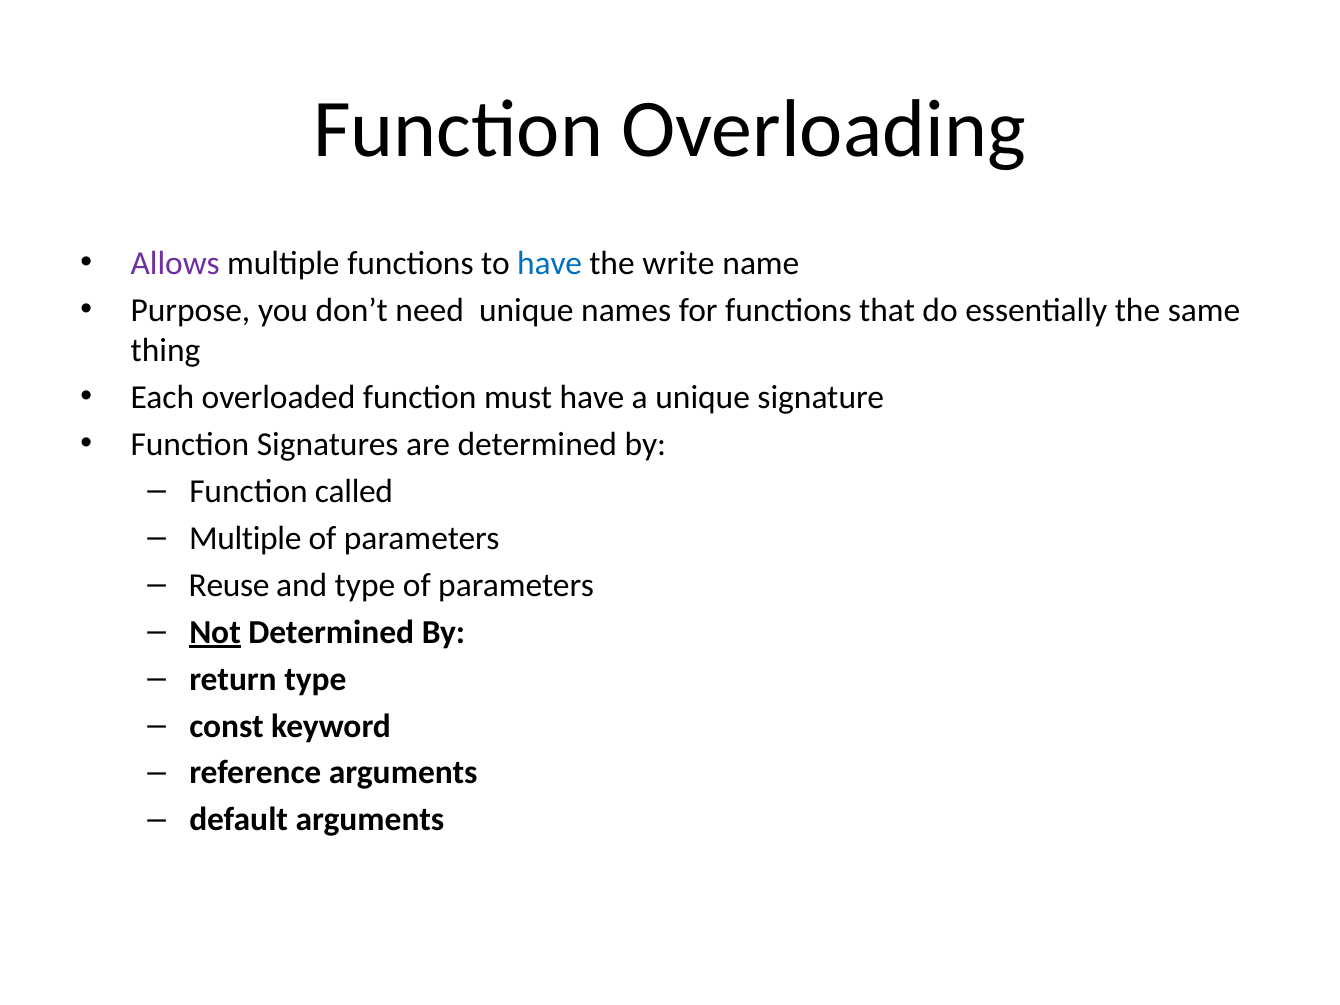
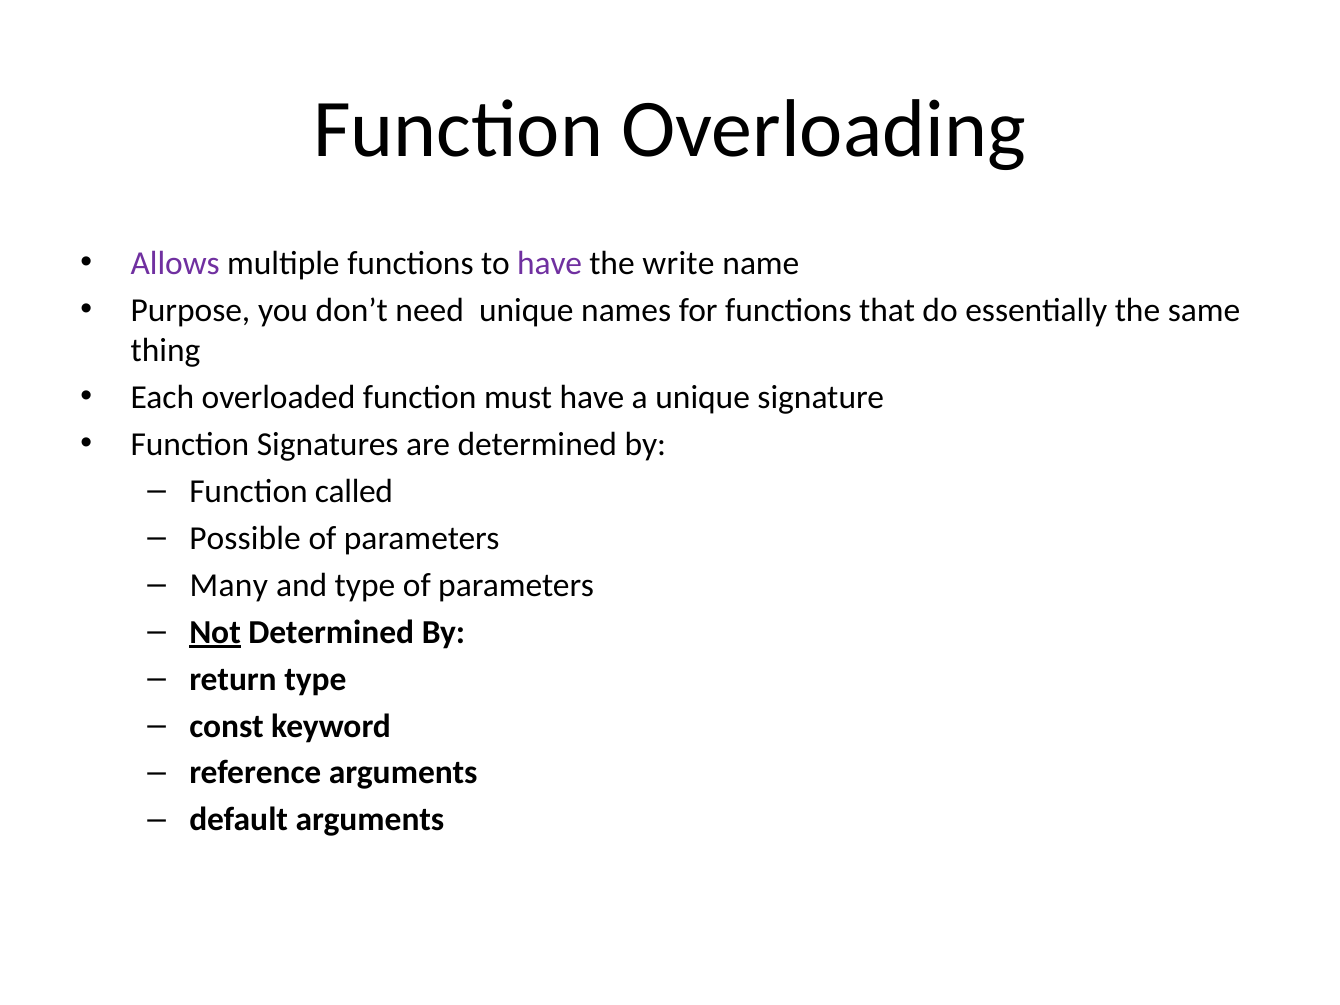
have at (550, 264) colour: blue -> purple
Multiple at (245, 538): Multiple -> Possible
Reuse: Reuse -> Many
